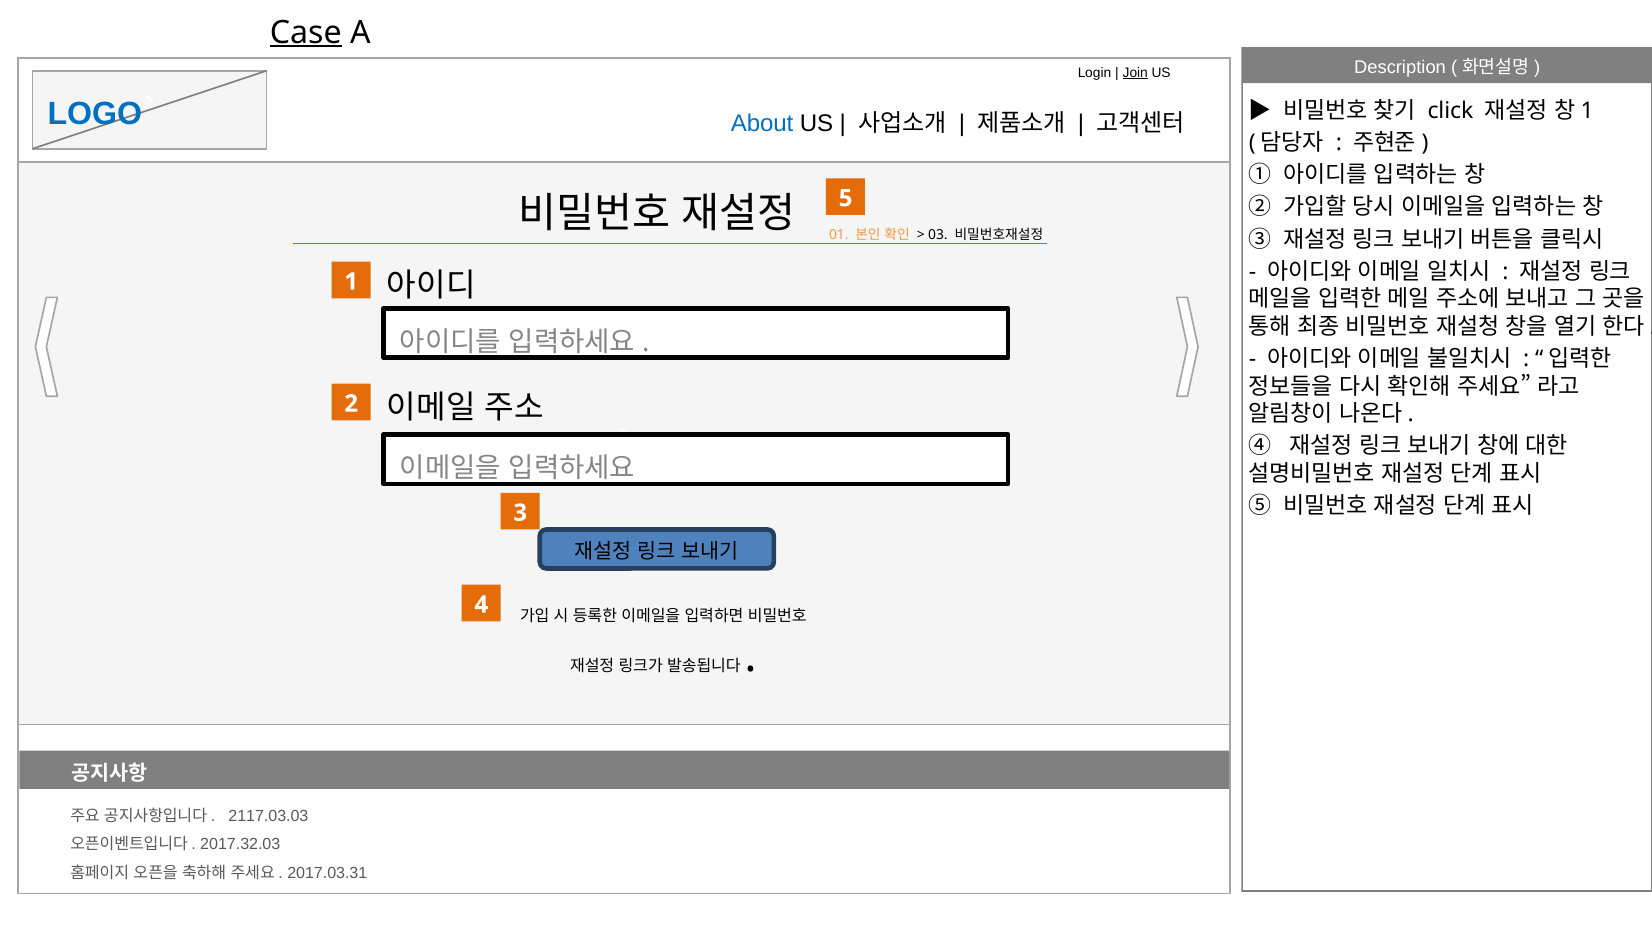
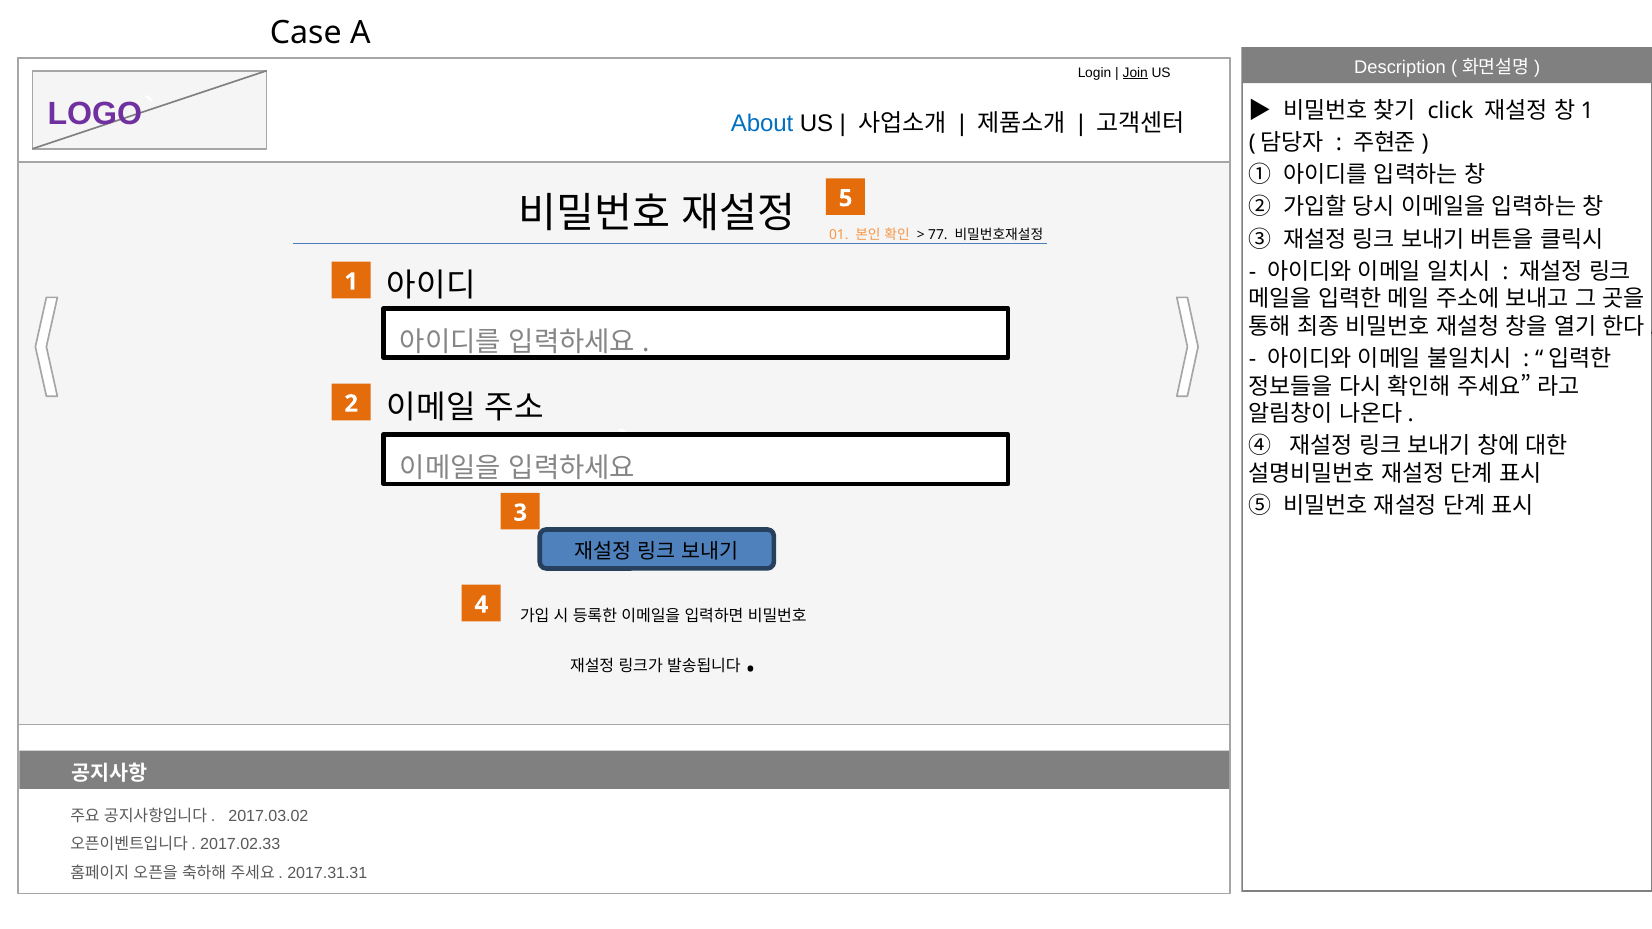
Case underline: present -> none
LOGO colour: blue -> purple
03: 03 -> 77
2117.03.03: 2117.03.03 -> 2017.03.02
2017.32.03: 2017.32.03 -> 2017.02.33
2017.03.31: 2017.03.31 -> 2017.31.31
